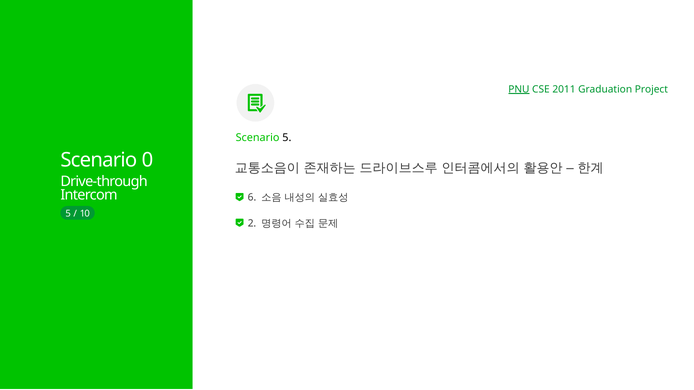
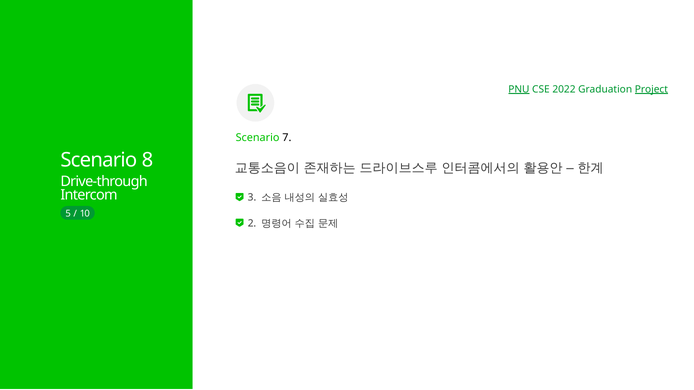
2011: 2011 -> 2022
Project underline: none -> present
Scenario 5: 5 -> 7
0: 0 -> 8
6: 6 -> 3
